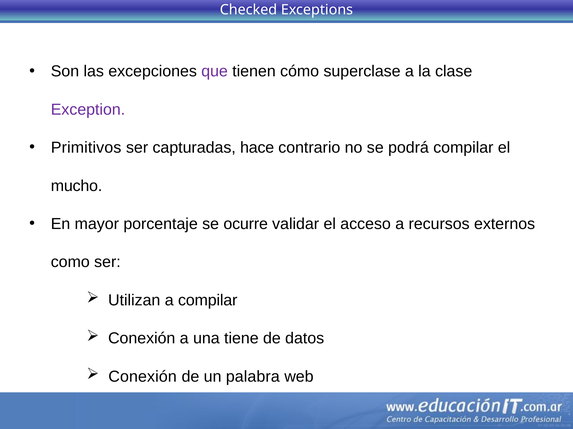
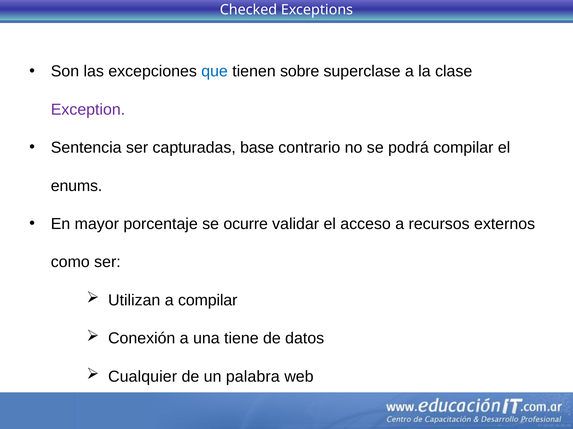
que colour: purple -> blue
cómo: cómo -> sobre
Primitivos: Primitivos -> Sentencia
hace: hace -> base
mucho: mucho -> enums
Conexión at (143, 377): Conexión -> Cualquier
